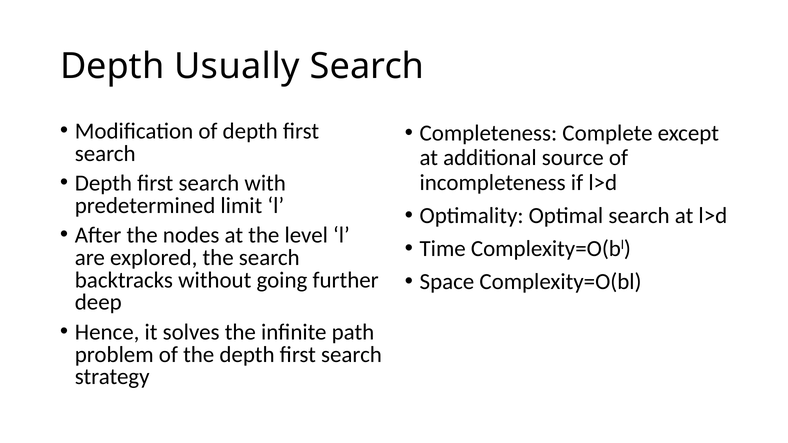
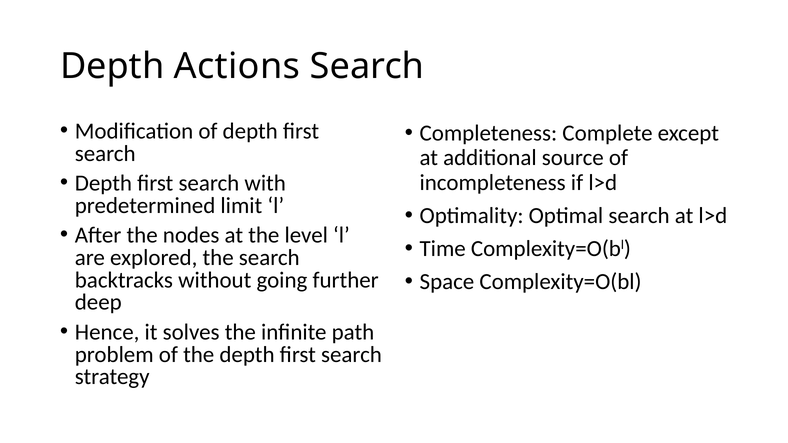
Usually: Usually -> Actions
